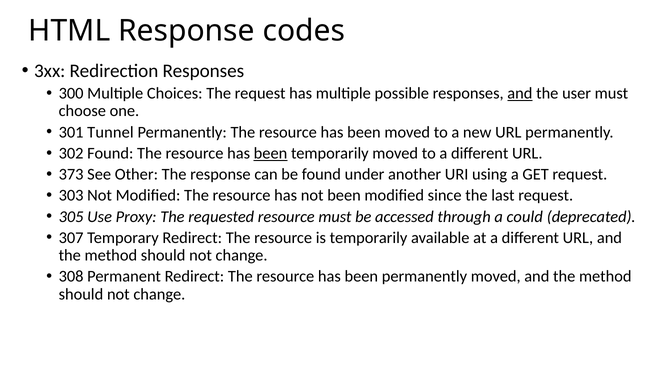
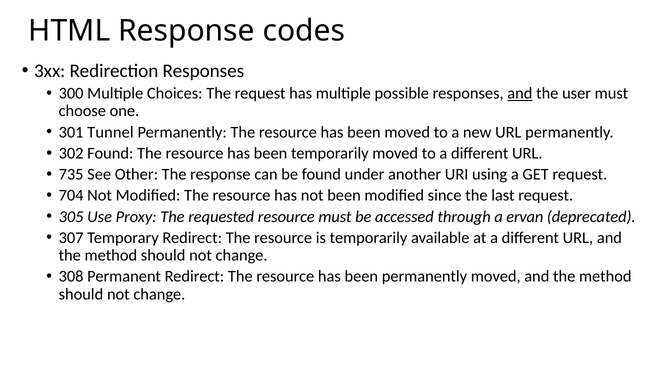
been at (271, 153) underline: present -> none
373: 373 -> 735
303: 303 -> 704
could: could -> ervan
